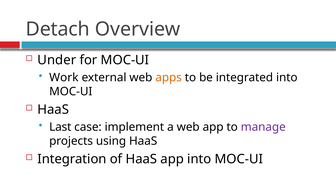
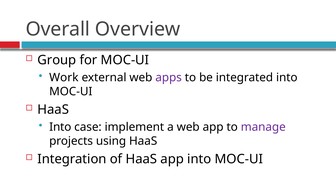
Detach: Detach -> Overall
Under: Under -> Group
apps colour: orange -> purple
Last at (60, 127): Last -> Into
